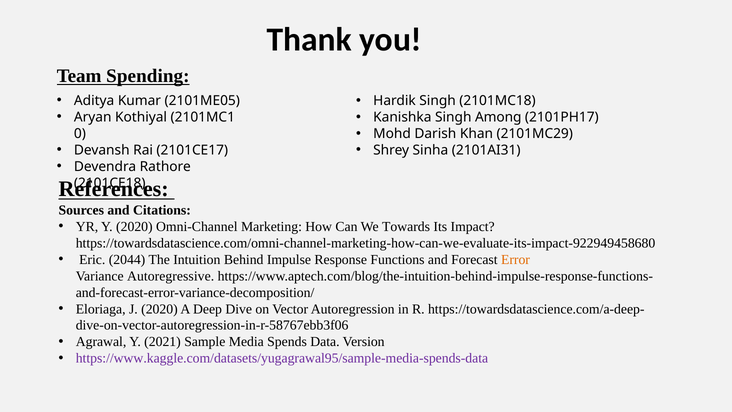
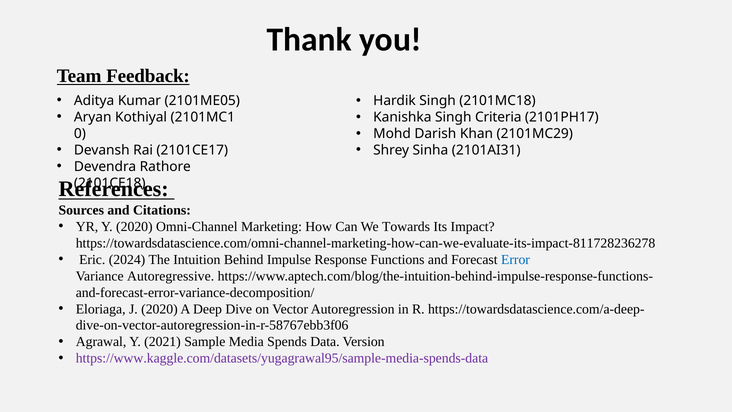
Spending: Spending -> Feedback
Among: Among -> Criteria
https://towardsdatascience.com/omni-channel-marketing-how-can-we-evaluate-its-impact-922949458680: https://towardsdatascience.com/omni-channel-marketing-how-can-we-evaluate-its-impact-922949458680 -> https://towardsdatascience.com/omni-channel-marketing-how-can-we-evaluate-its-impact-811728236278
2044: 2044 -> 2024
Error colour: orange -> blue
